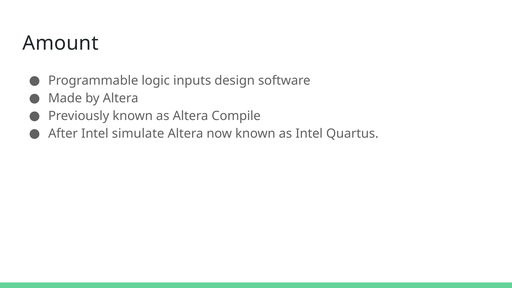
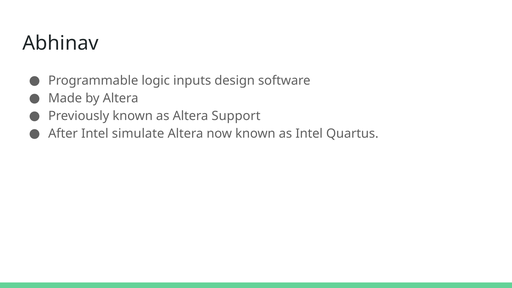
Amount: Amount -> Abhinav
Compile: Compile -> Support
